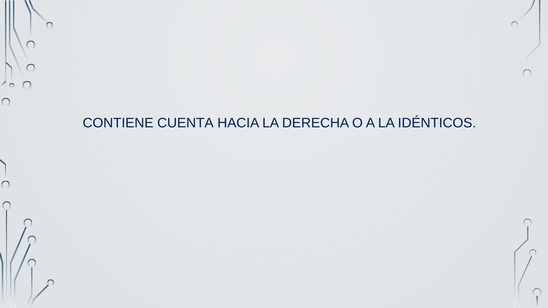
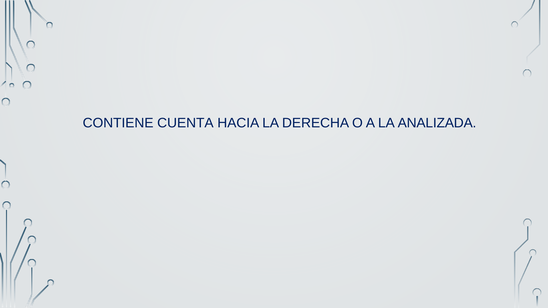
IDÉNTICOS: IDÉNTICOS -> ANALIZADA
